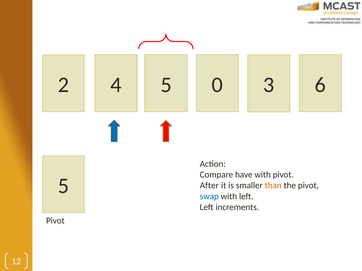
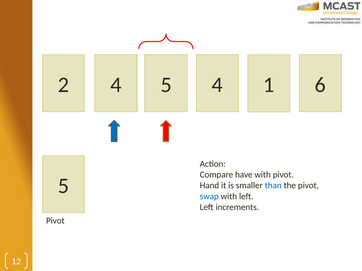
0 at (217, 85): 0 -> 4
3: 3 -> 1
After: After -> Hand
than colour: orange -> blue
